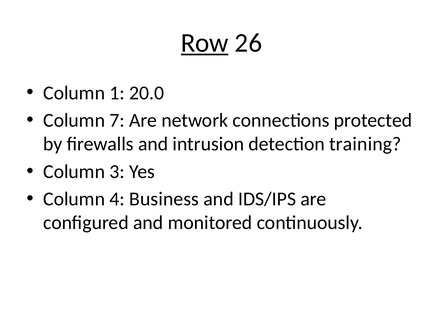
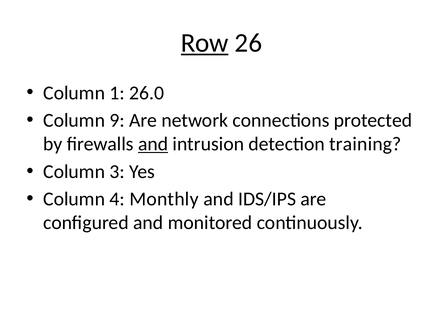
20.0: 20.0 -> 26.0
7: 7 -> 9
and at (153, 144) underline: none -> present
Business: Business -> Monthly
